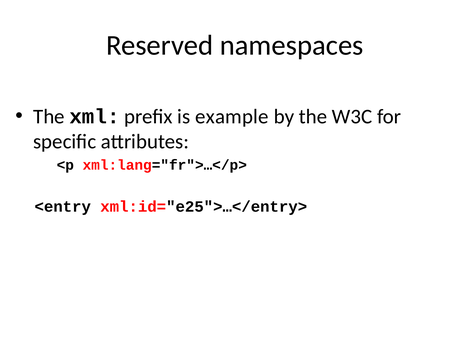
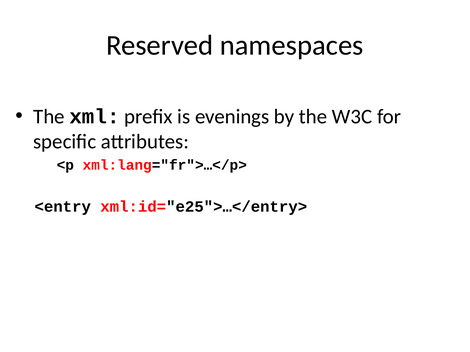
example: example -> evenings
